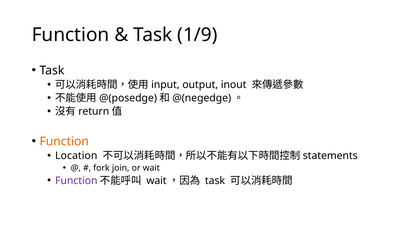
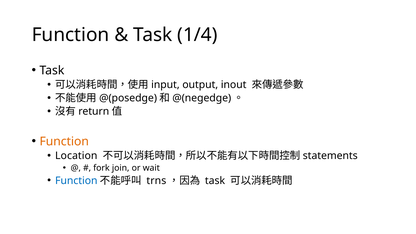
1/9: 1/9 -> 1/4
Function at (76, 181) colour: purple -> blue
wait at (156, 181): wait -> trns
